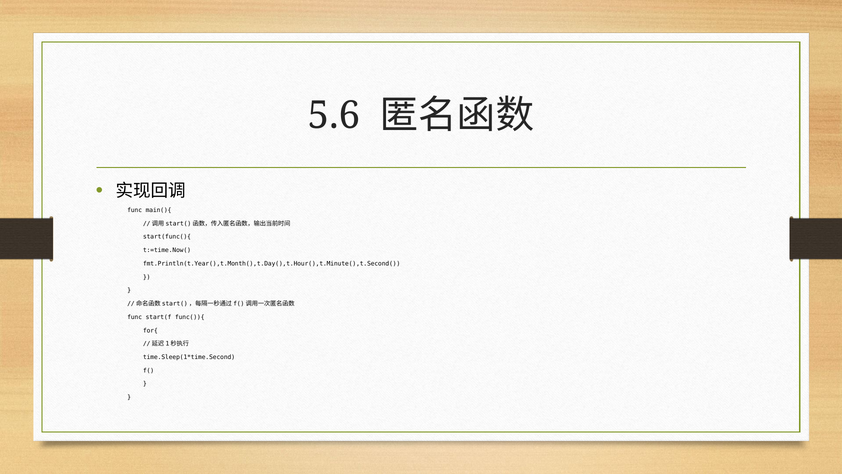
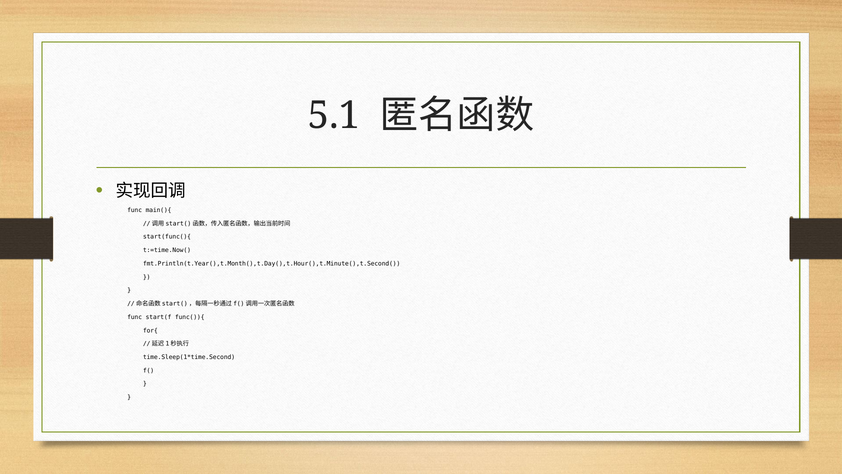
5.6: 5.6 -> 5.1
